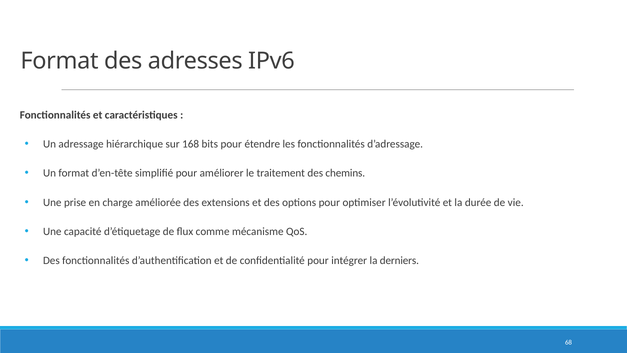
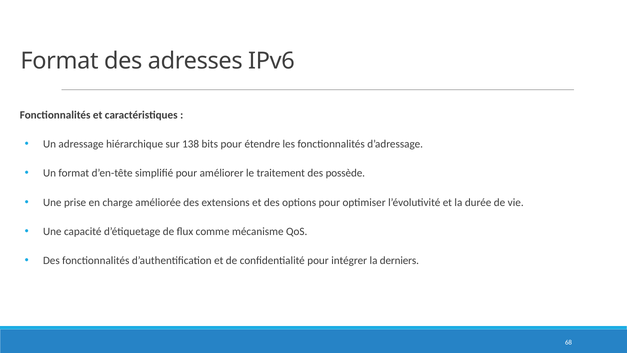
168: 168 -> 138
chemins: chemins -> possède
